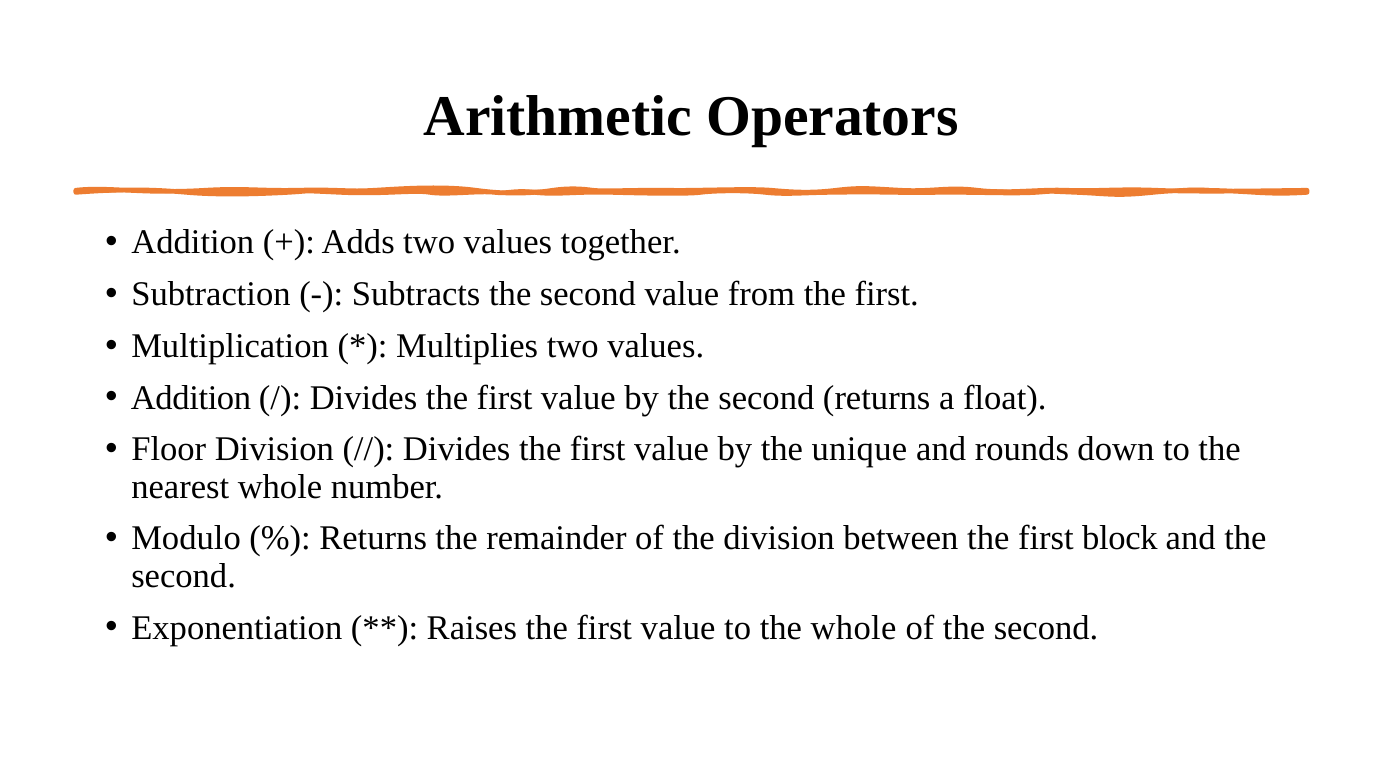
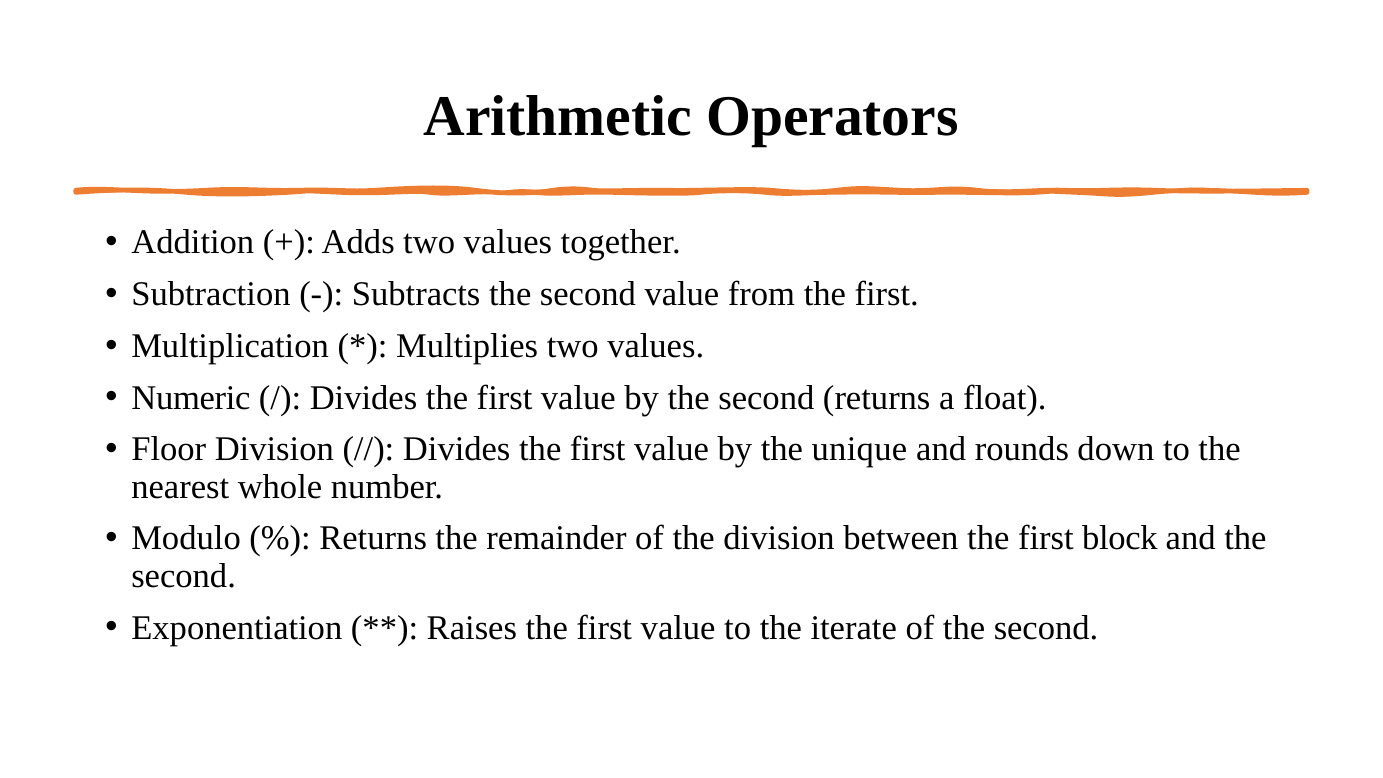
Addition at (191, 398): Addition -> Numeric
the whole: whole -> iterate
